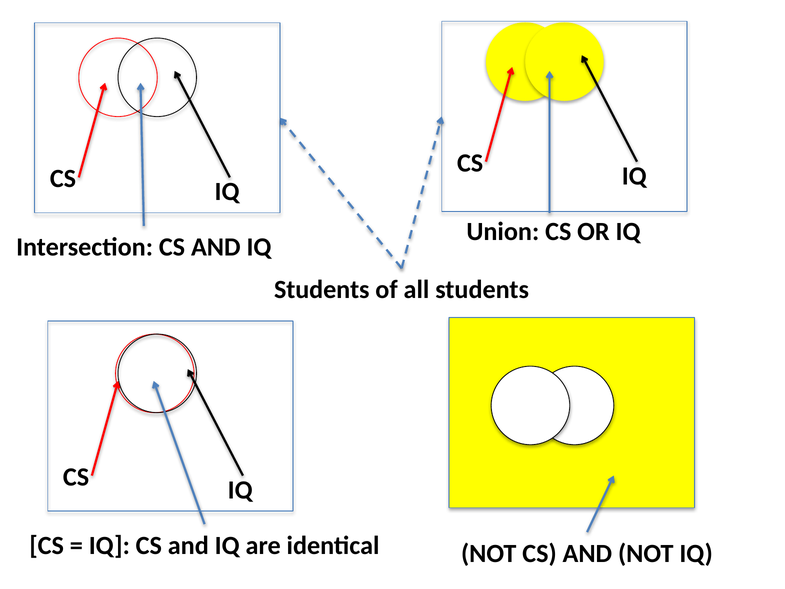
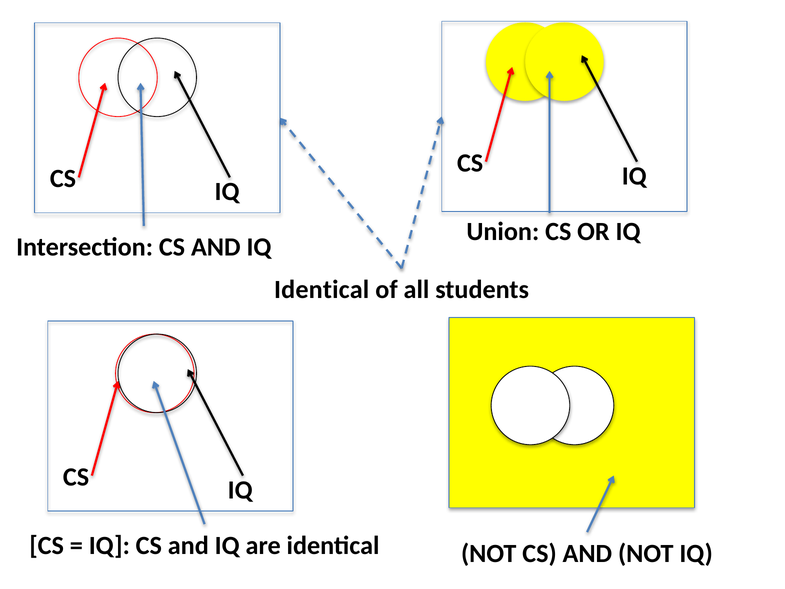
Students at (322, 290): Students -> Identical
